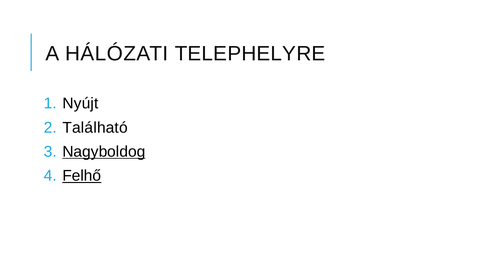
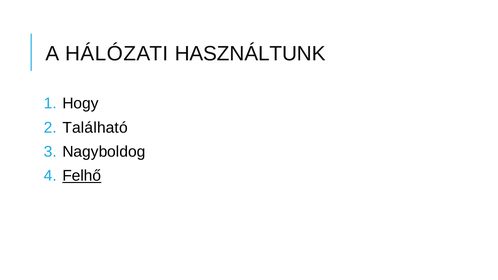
TELEPHELYRE: TELEPHELYRE -> HASZNÁLTUNK
Nyújt: Nyújt -> Hogy
Nagyboldog underline: present -> none
